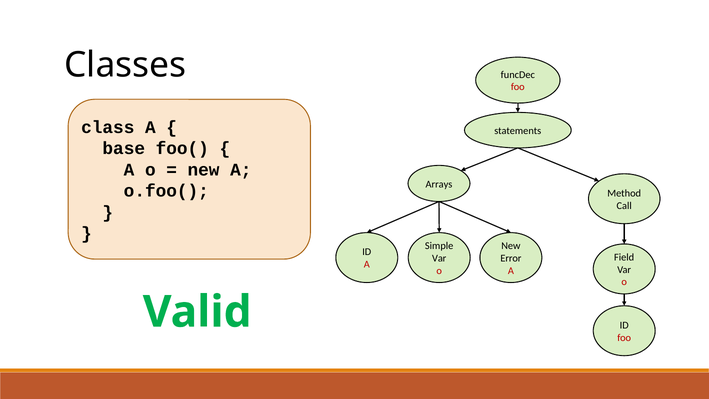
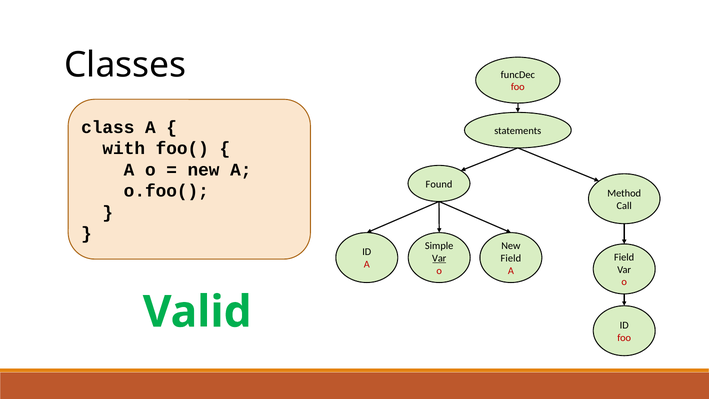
base: base -> with
Arrays: Arrays -> Found
Var at (439, 258) underline: none -> present
Error at (511, 258): Error -> Field
